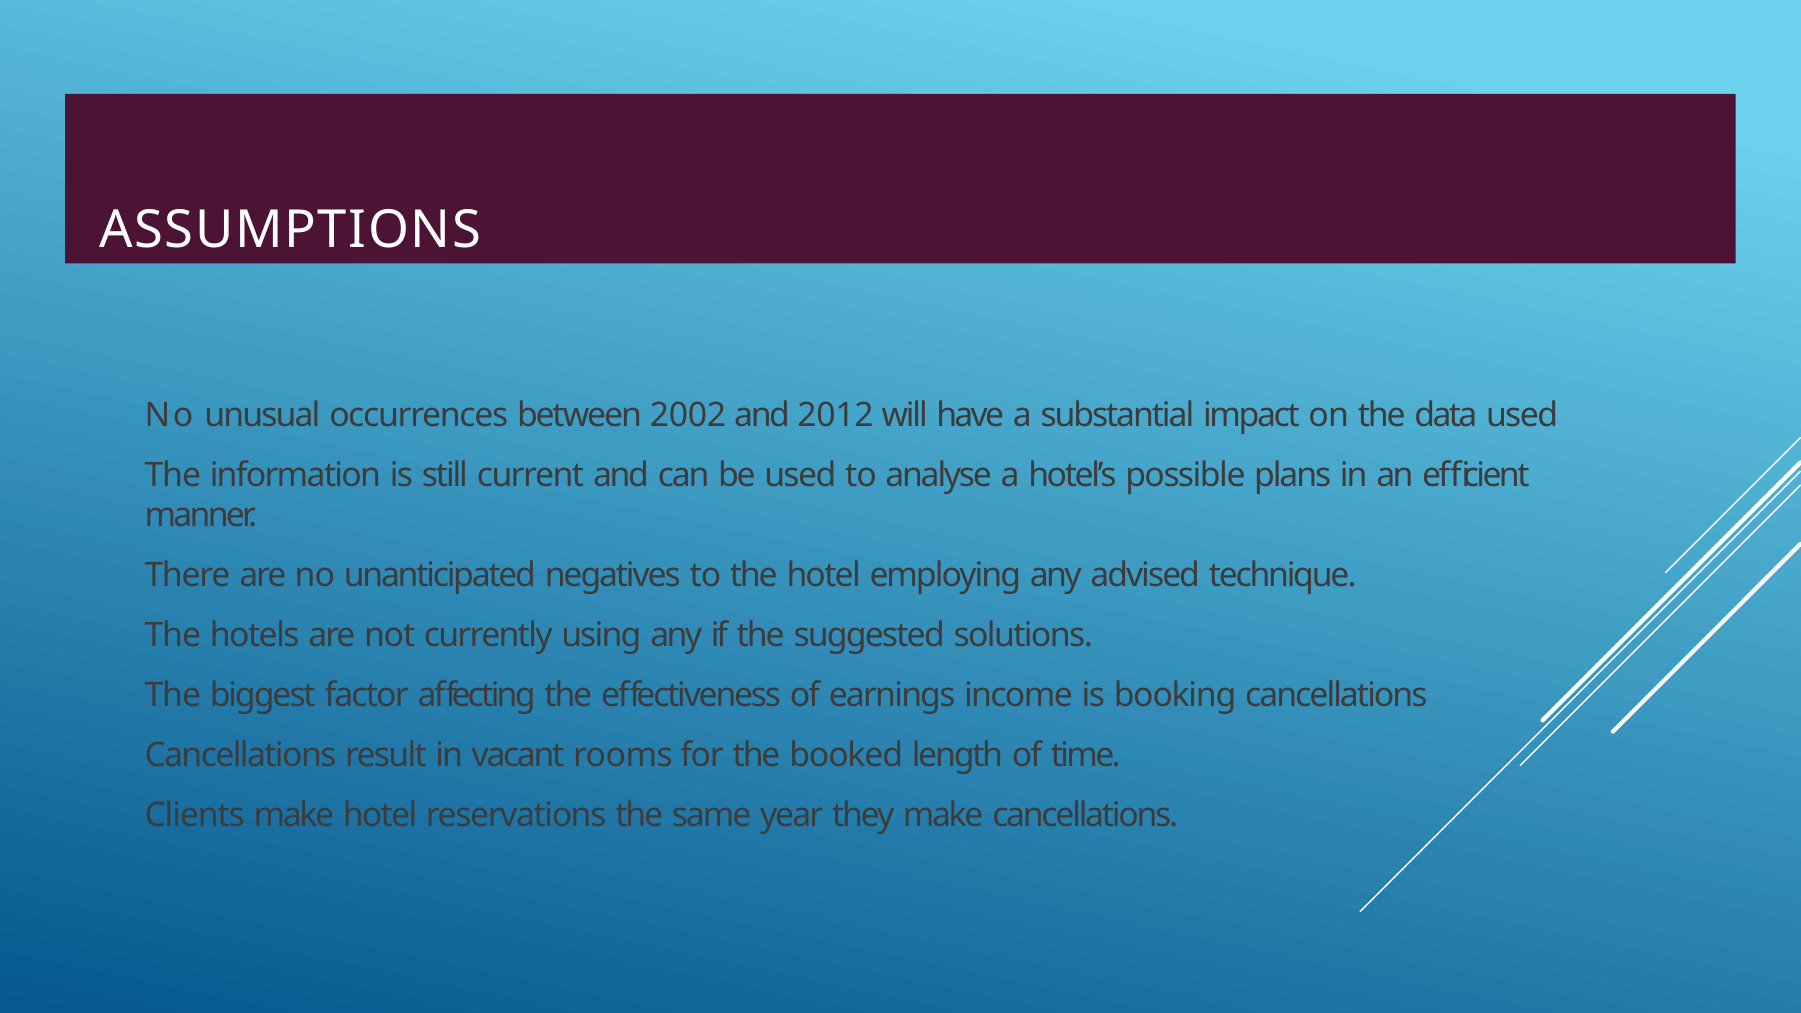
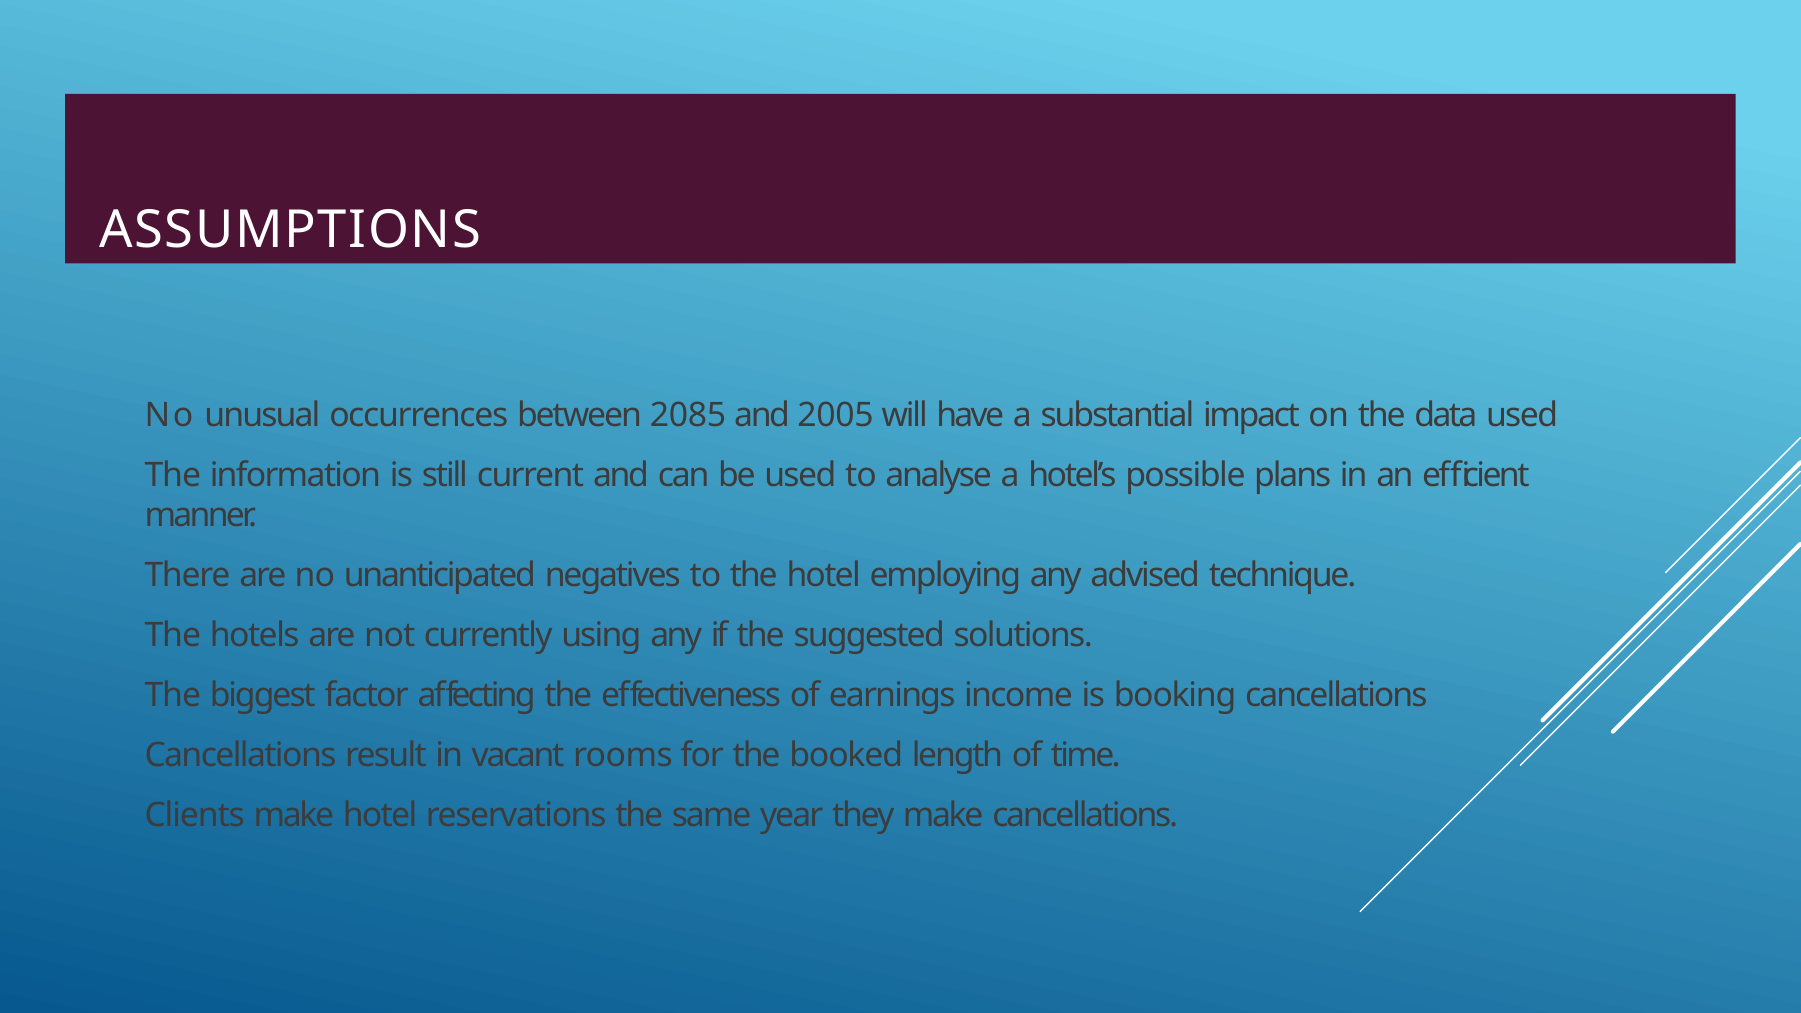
2002: 2002 -> 2085
2012: 2012 -> 2005
